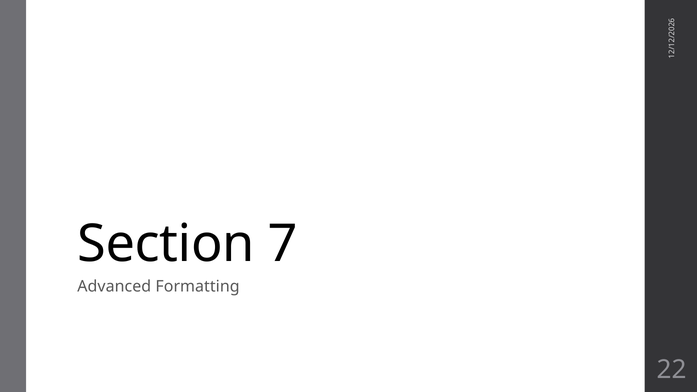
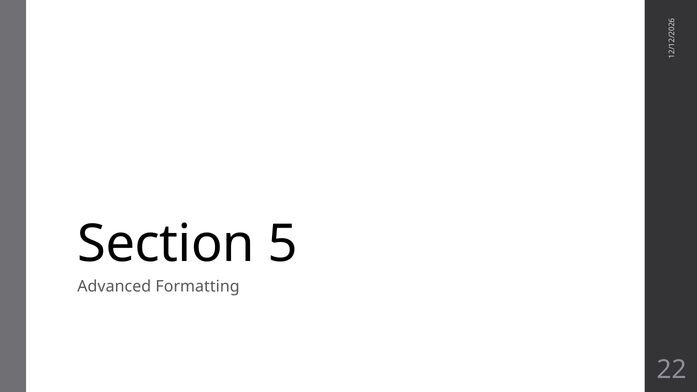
7: 7 -> 5
